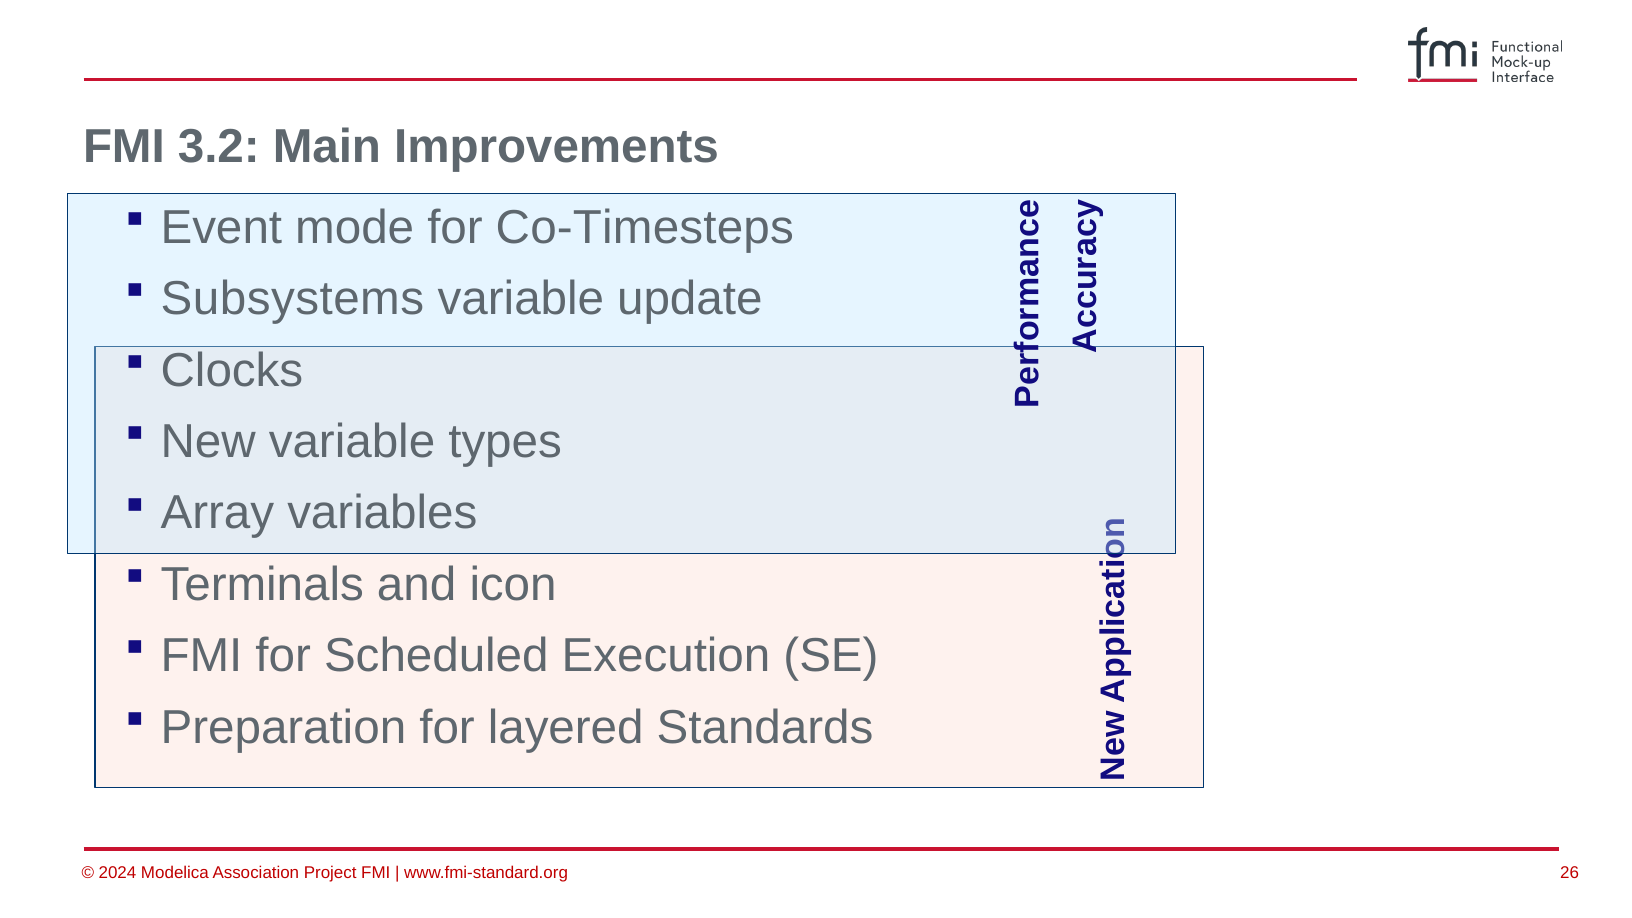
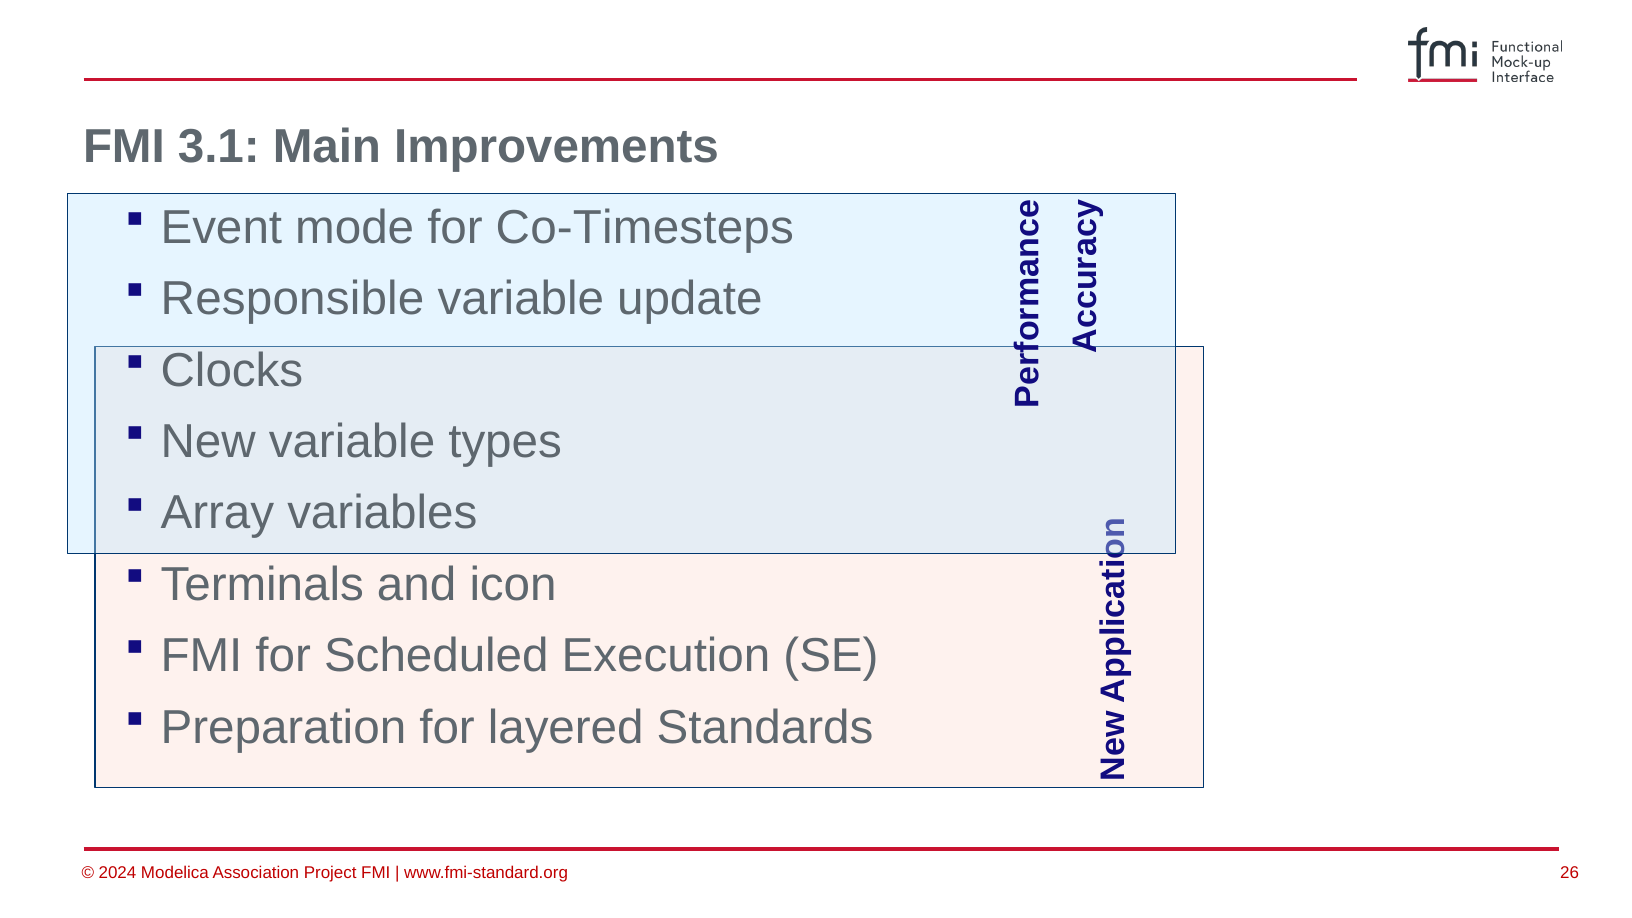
3.2: 3.2 -> 3.1
Subsystems: Subsystems -> Responsible
